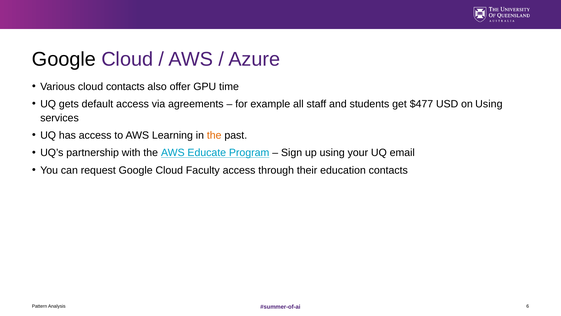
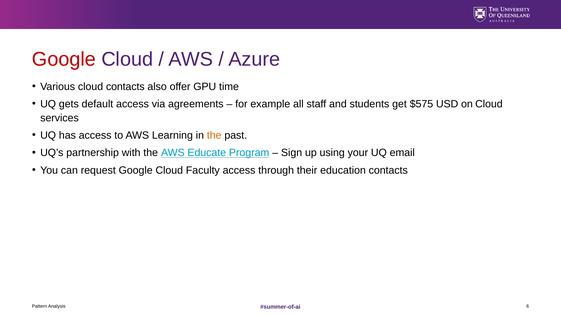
Google at (64, 59) colour: black -> red
$477: $477 -> $575
on Using: Using -> Cloud
